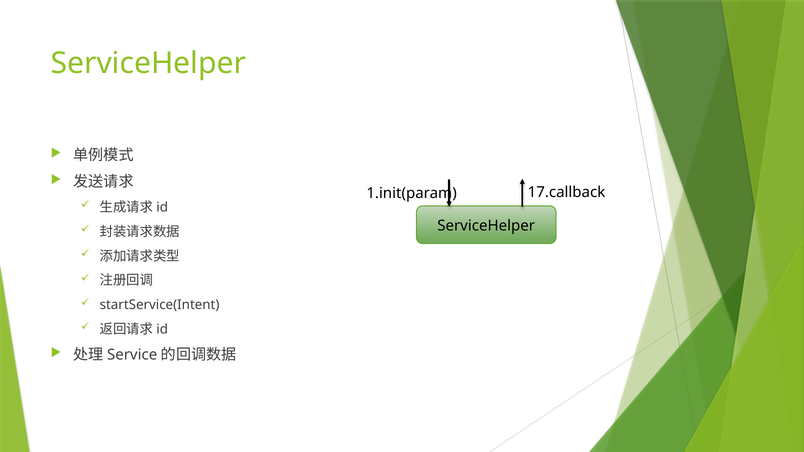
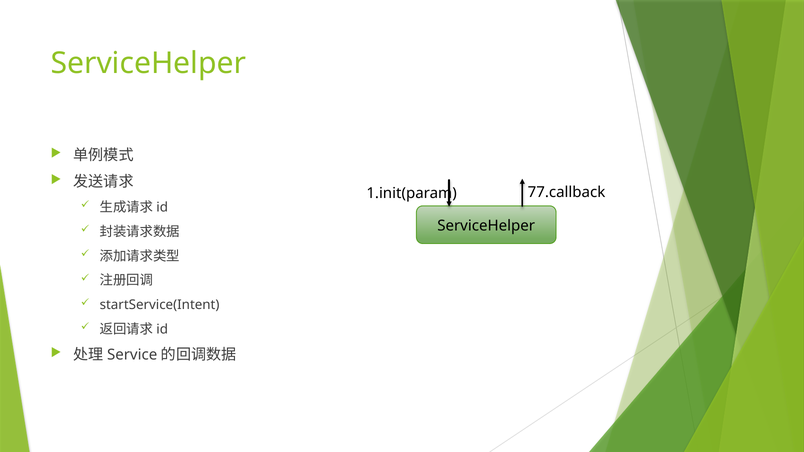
17.callback: 17.callback -> 77.callback
